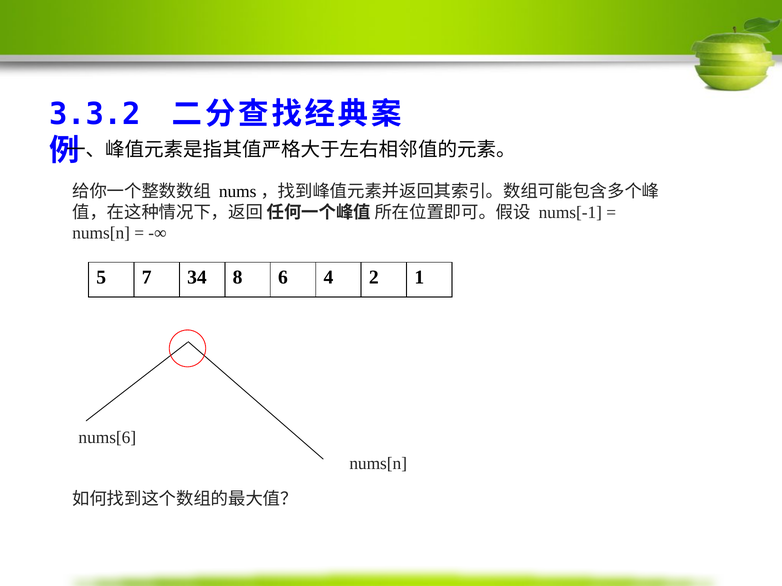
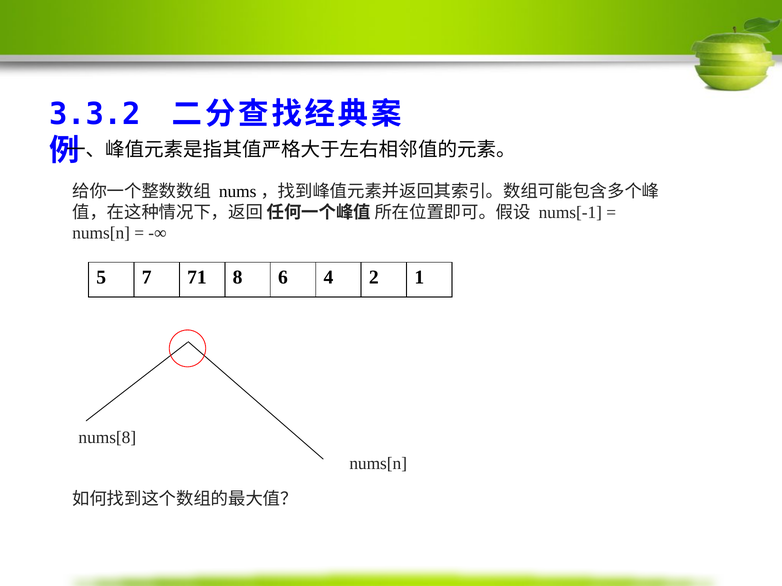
34: 34 -> 71
nums[6: nums[6 -> nums[8
